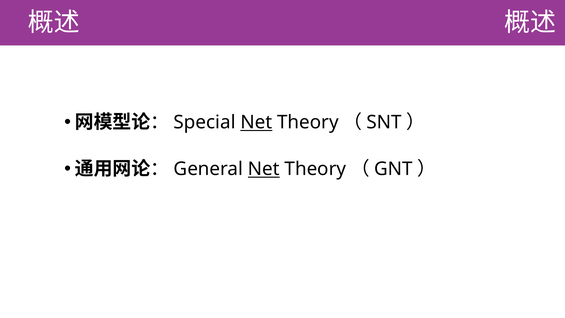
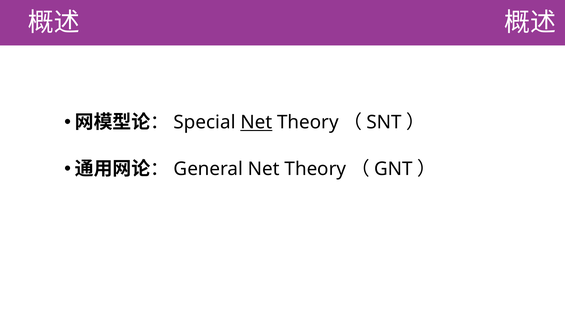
Net at (264, 169) underline: present -> none
